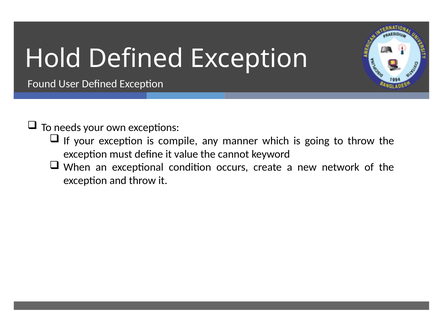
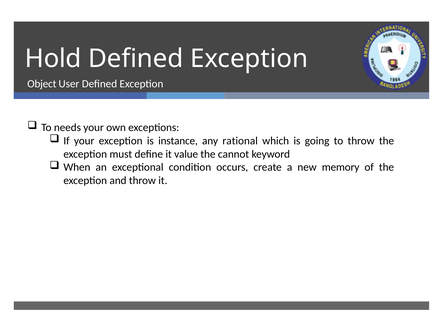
Found: Found -> Object
compile: compile -> instance
manner: manner -> rational
network: network -> memory
